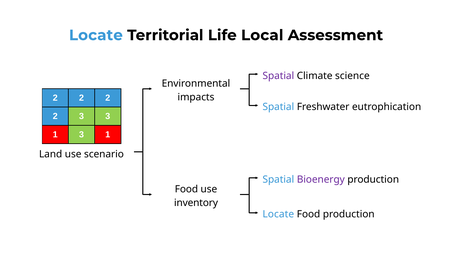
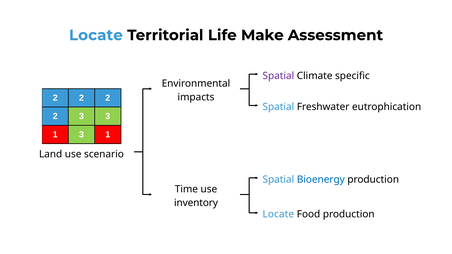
Local: Local -> Make
science: science -> specific
Bioenergy colour: purple -> blue
Food at (186, 189): Food -> Time
